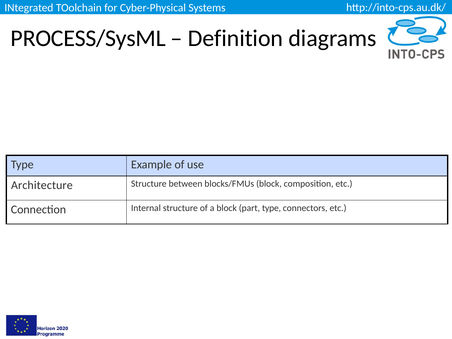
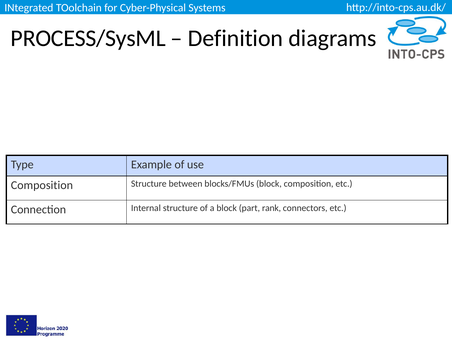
Architecture at (42, 185): Architecture -> Composition
part type: type -> rank
